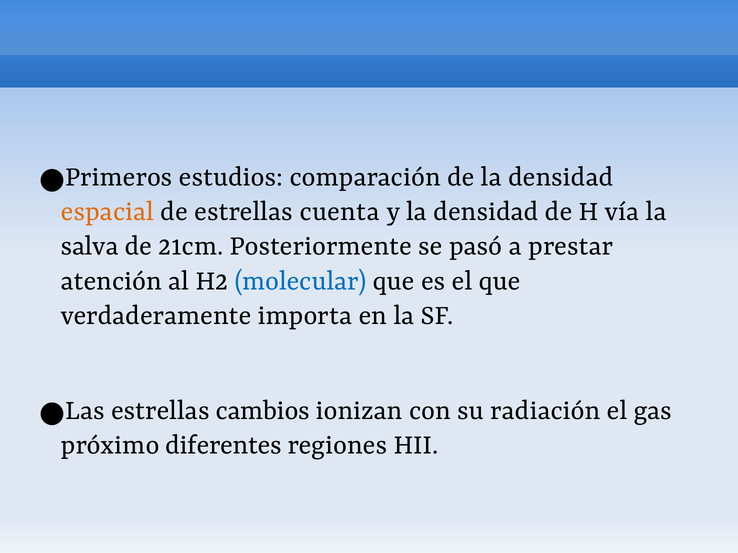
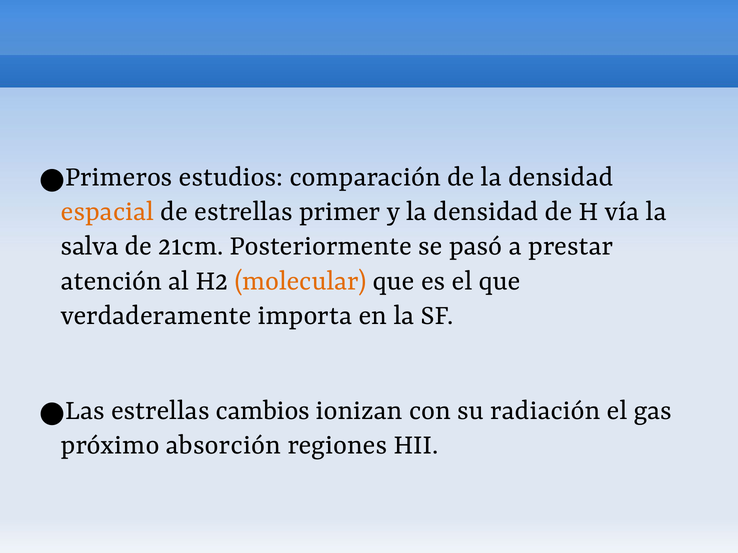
cuenta: cuenta -> primer
molecular colour: blue -> orange
diferentes: diferentes -> absorción
